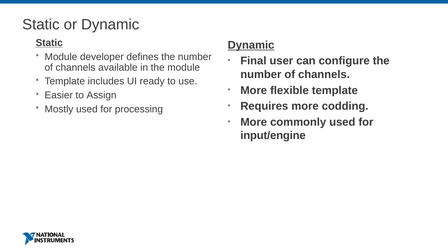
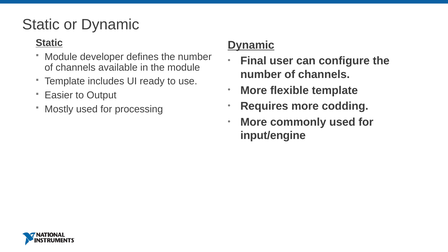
Assign: Assign -> Output
